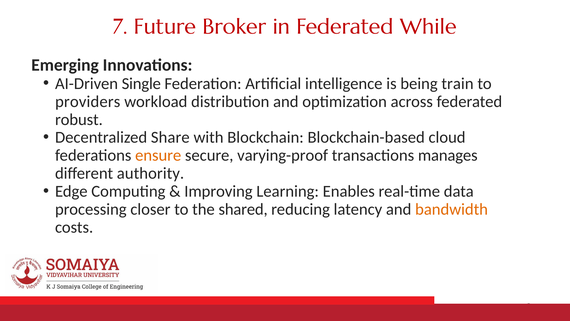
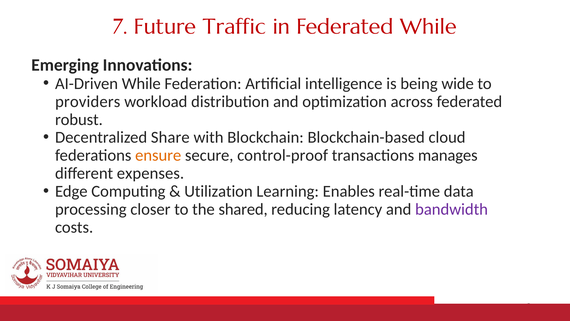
Broker: Broker -> Traffic
AI-Driven Single: Single -> While
train: train -> wide
varying-proof: varying-proof -> control-proof
authority: authority -> expenses
Improving: Improving -> Utilization
bandwidth colour: orange -> purple
